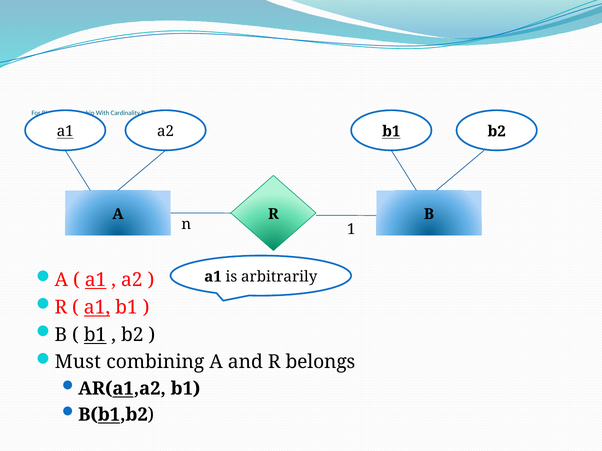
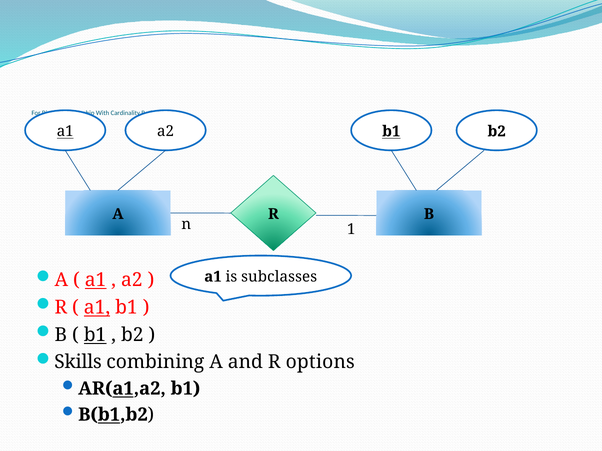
arbitrarily: arbitrarily -> subclasses
Must: Must -> Skills
belongs: belongs -> options
